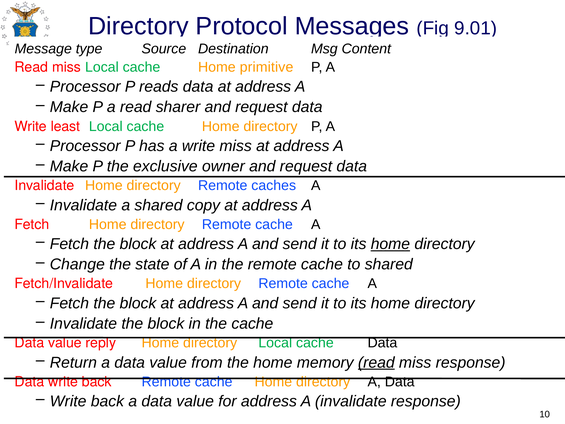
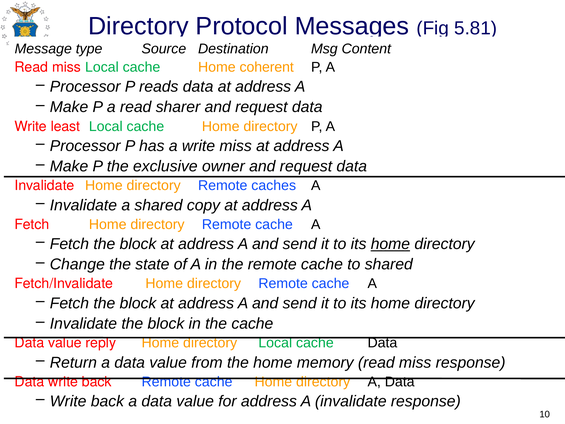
9.01: 9.01 -> 5.81
primitive: primitive -> coherent
read at (376, 362) underline: present -> none
